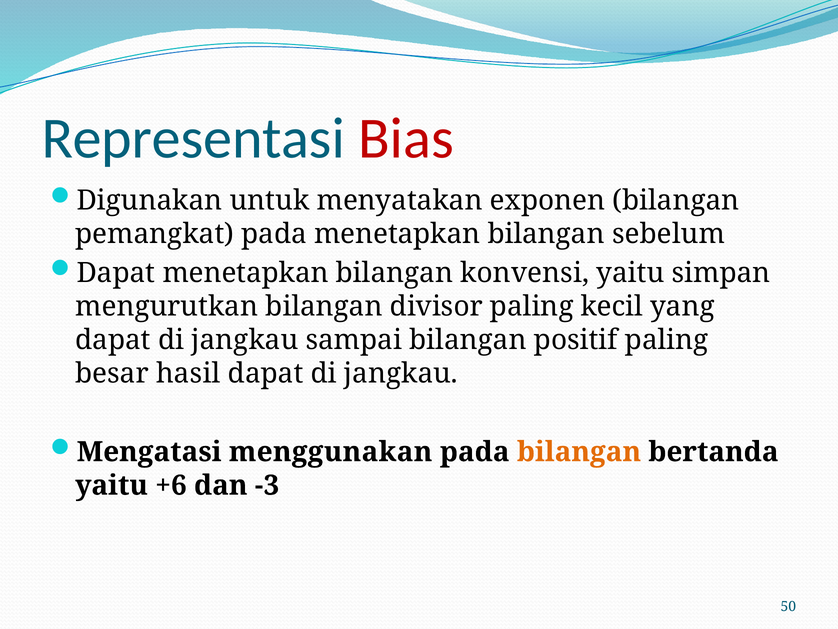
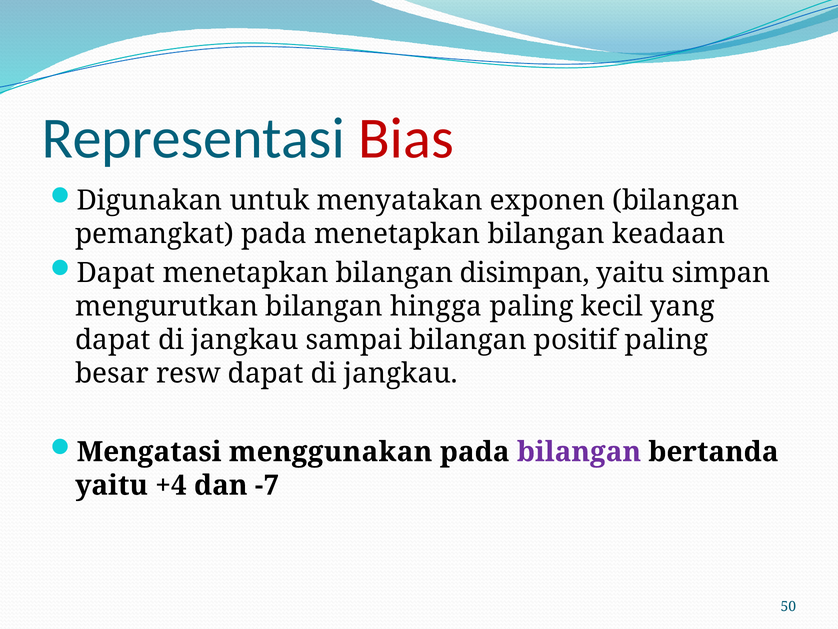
sebelum: sebelum -> keadaan
konvensi: konvensi -> disimpan
divisor: divisor -> hingga
hasil: hasil -> resw
bilangan at (579, 452) colour: orange -> purple
+6: +6 -> +4
-3: -3 -> -7
